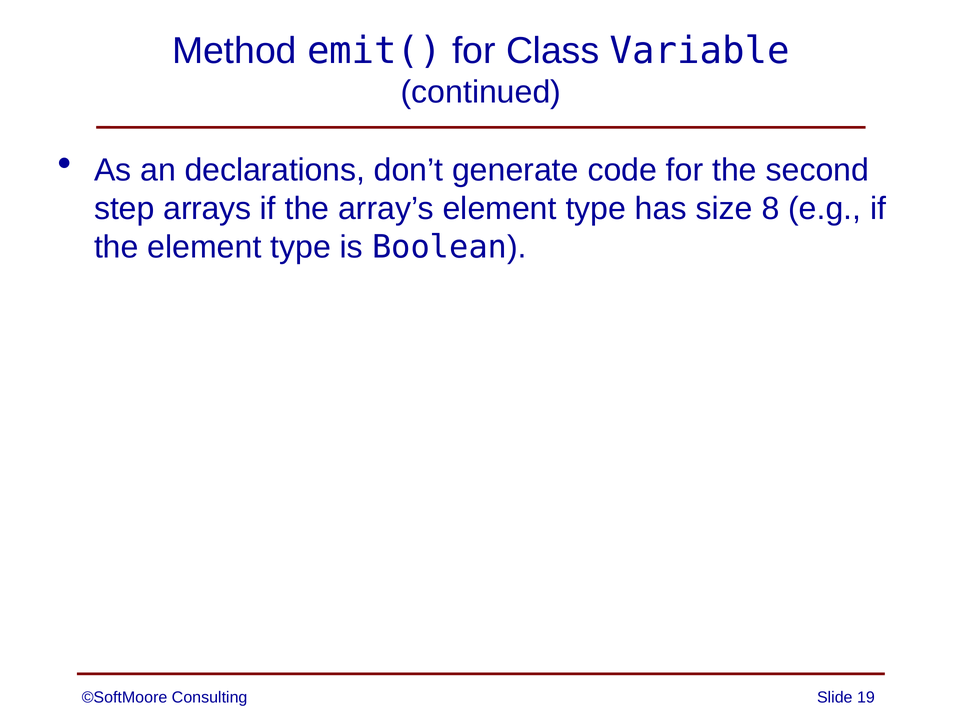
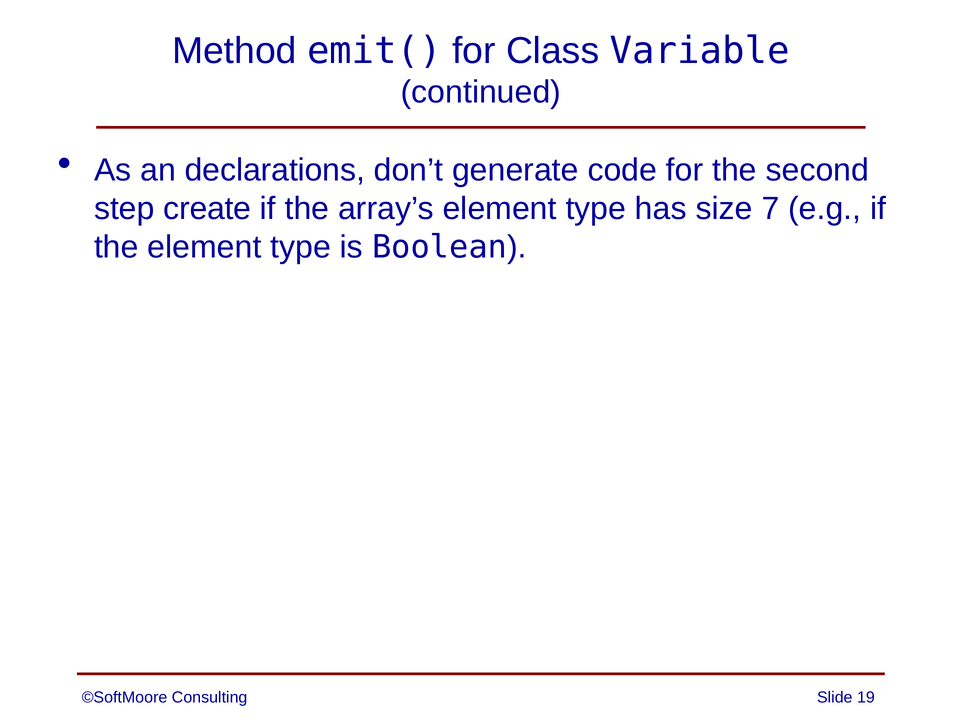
arrays: arrays -> create
8: 8 -> 7
